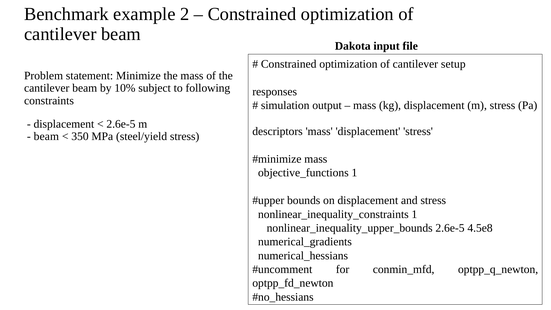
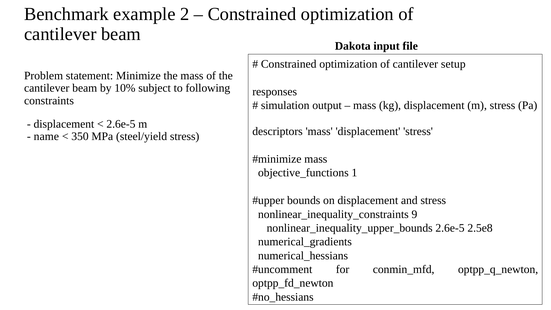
beam at (46, 136): beam -> name
nonlinear_inequality_constraints 1: 1 -> 9
4.5e8: 4.5e8 -> 2.5e8
